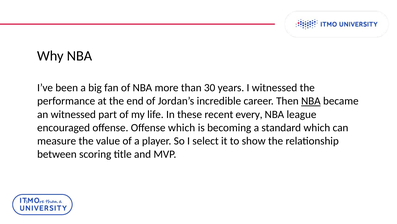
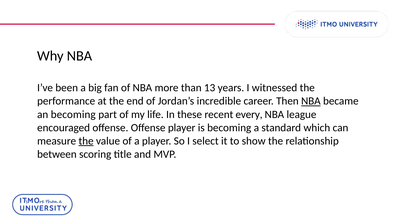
30: 30 -> 13
an witnessed: witnessed -> becoming
Offense which: which -> player
the at (86, 140) underline: none -> present
